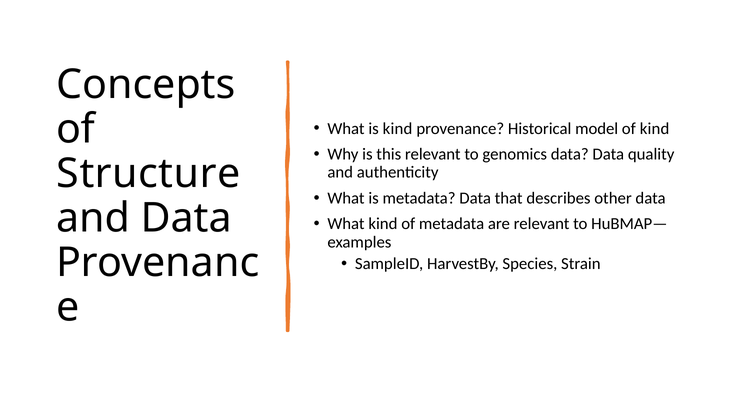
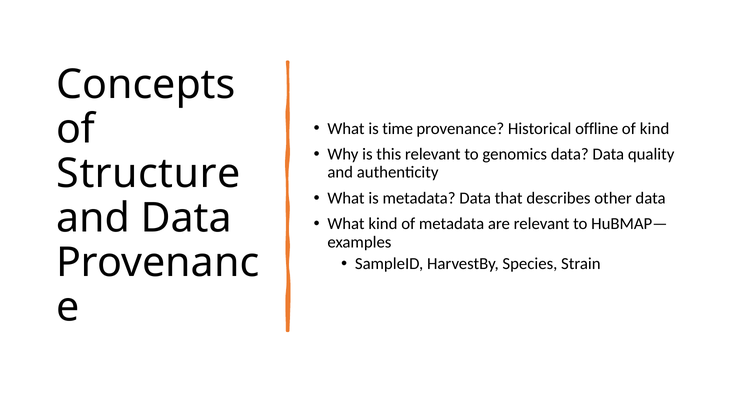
is kind: kind -> time
model: model -> offline
